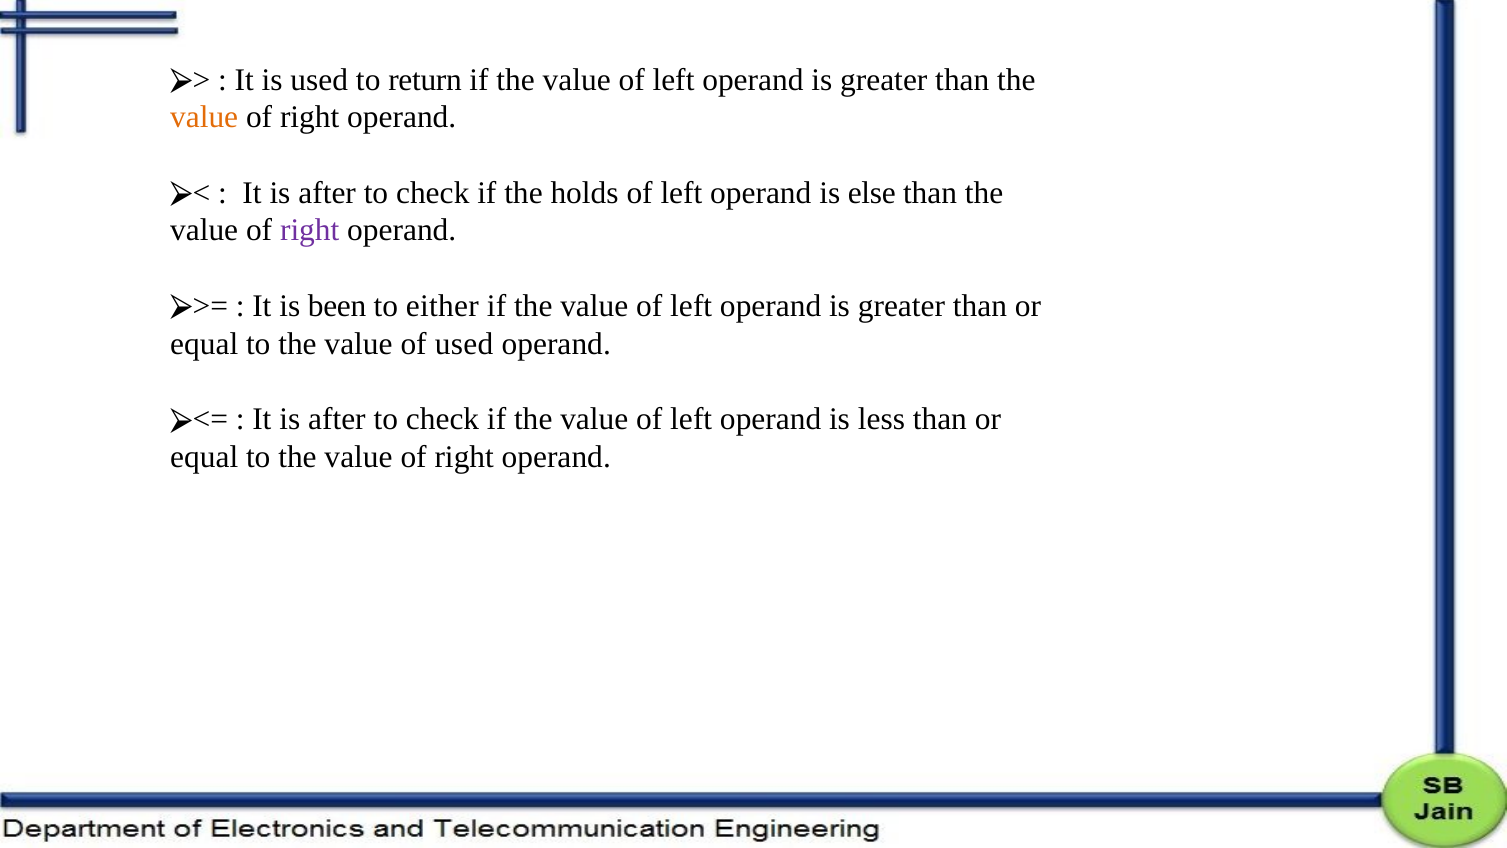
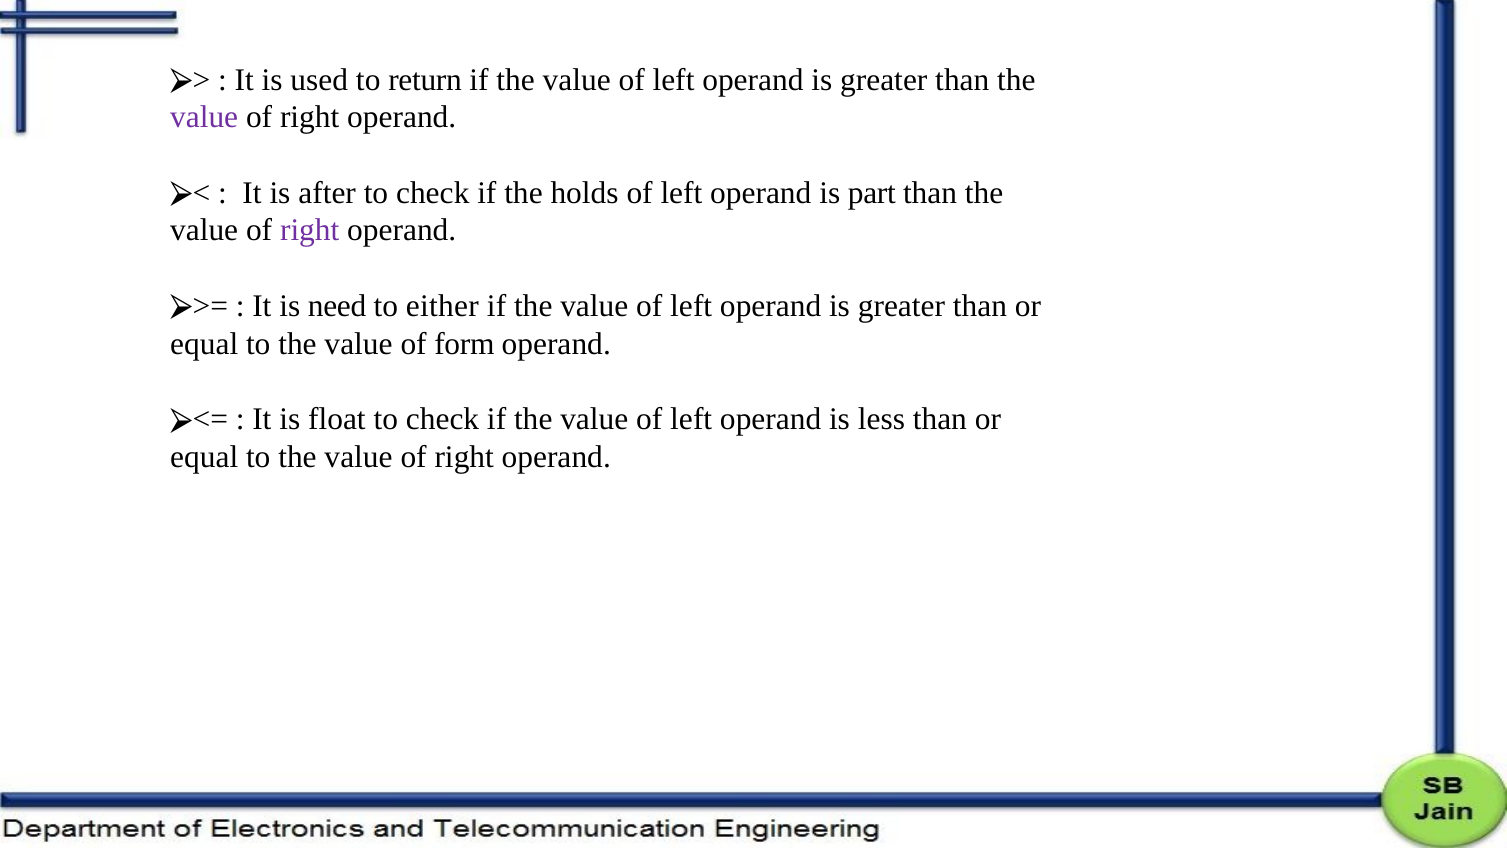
value at (204, 117) colour: orange -> purple
else: else -> part
been: been -> need
of used: used -> form
after at (337, 419): after -> float
